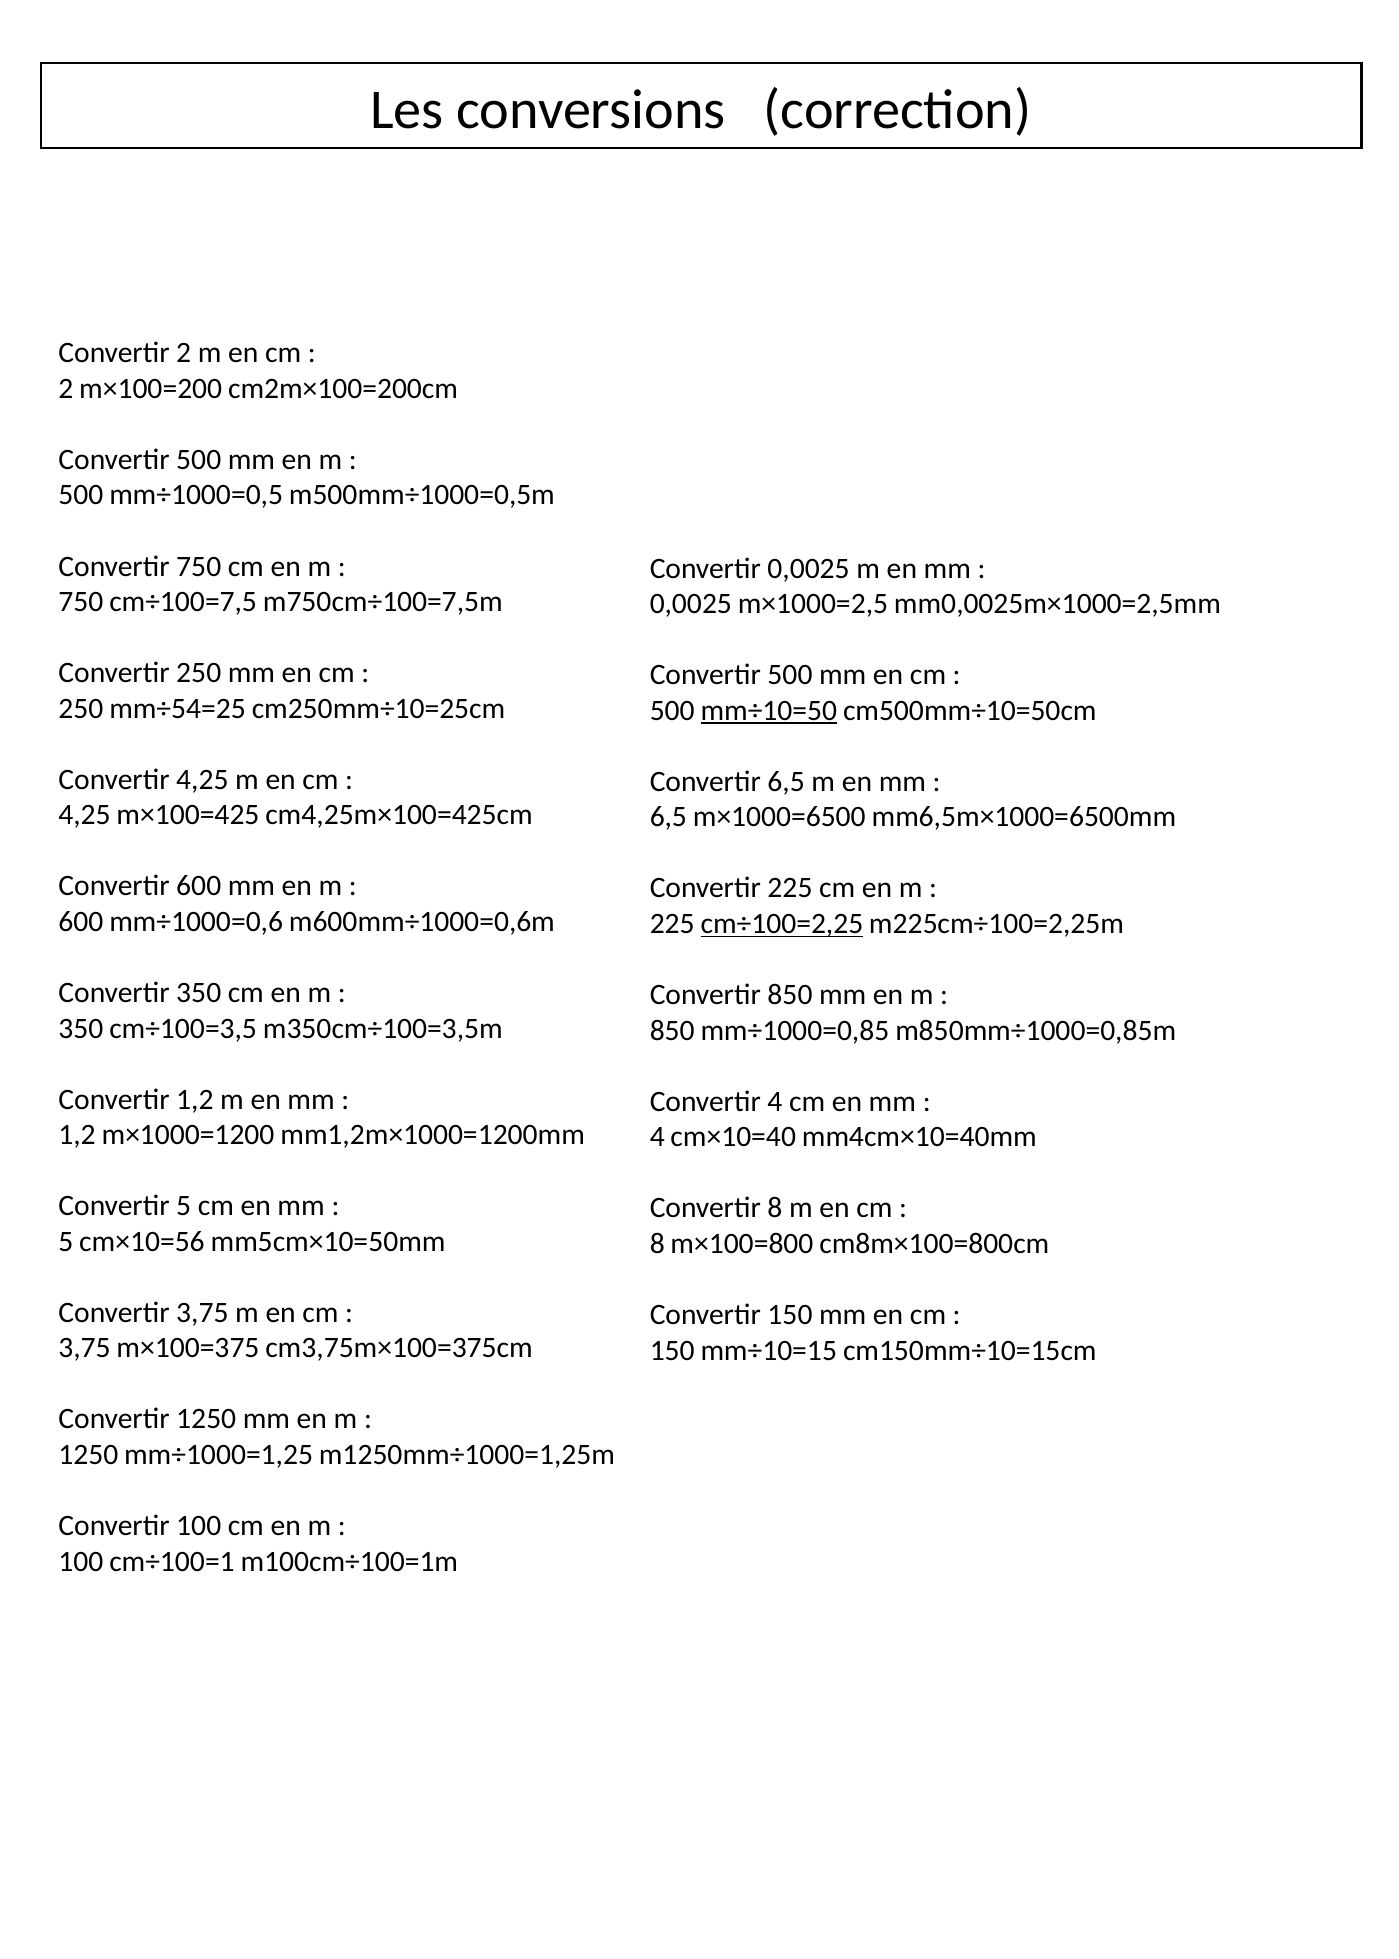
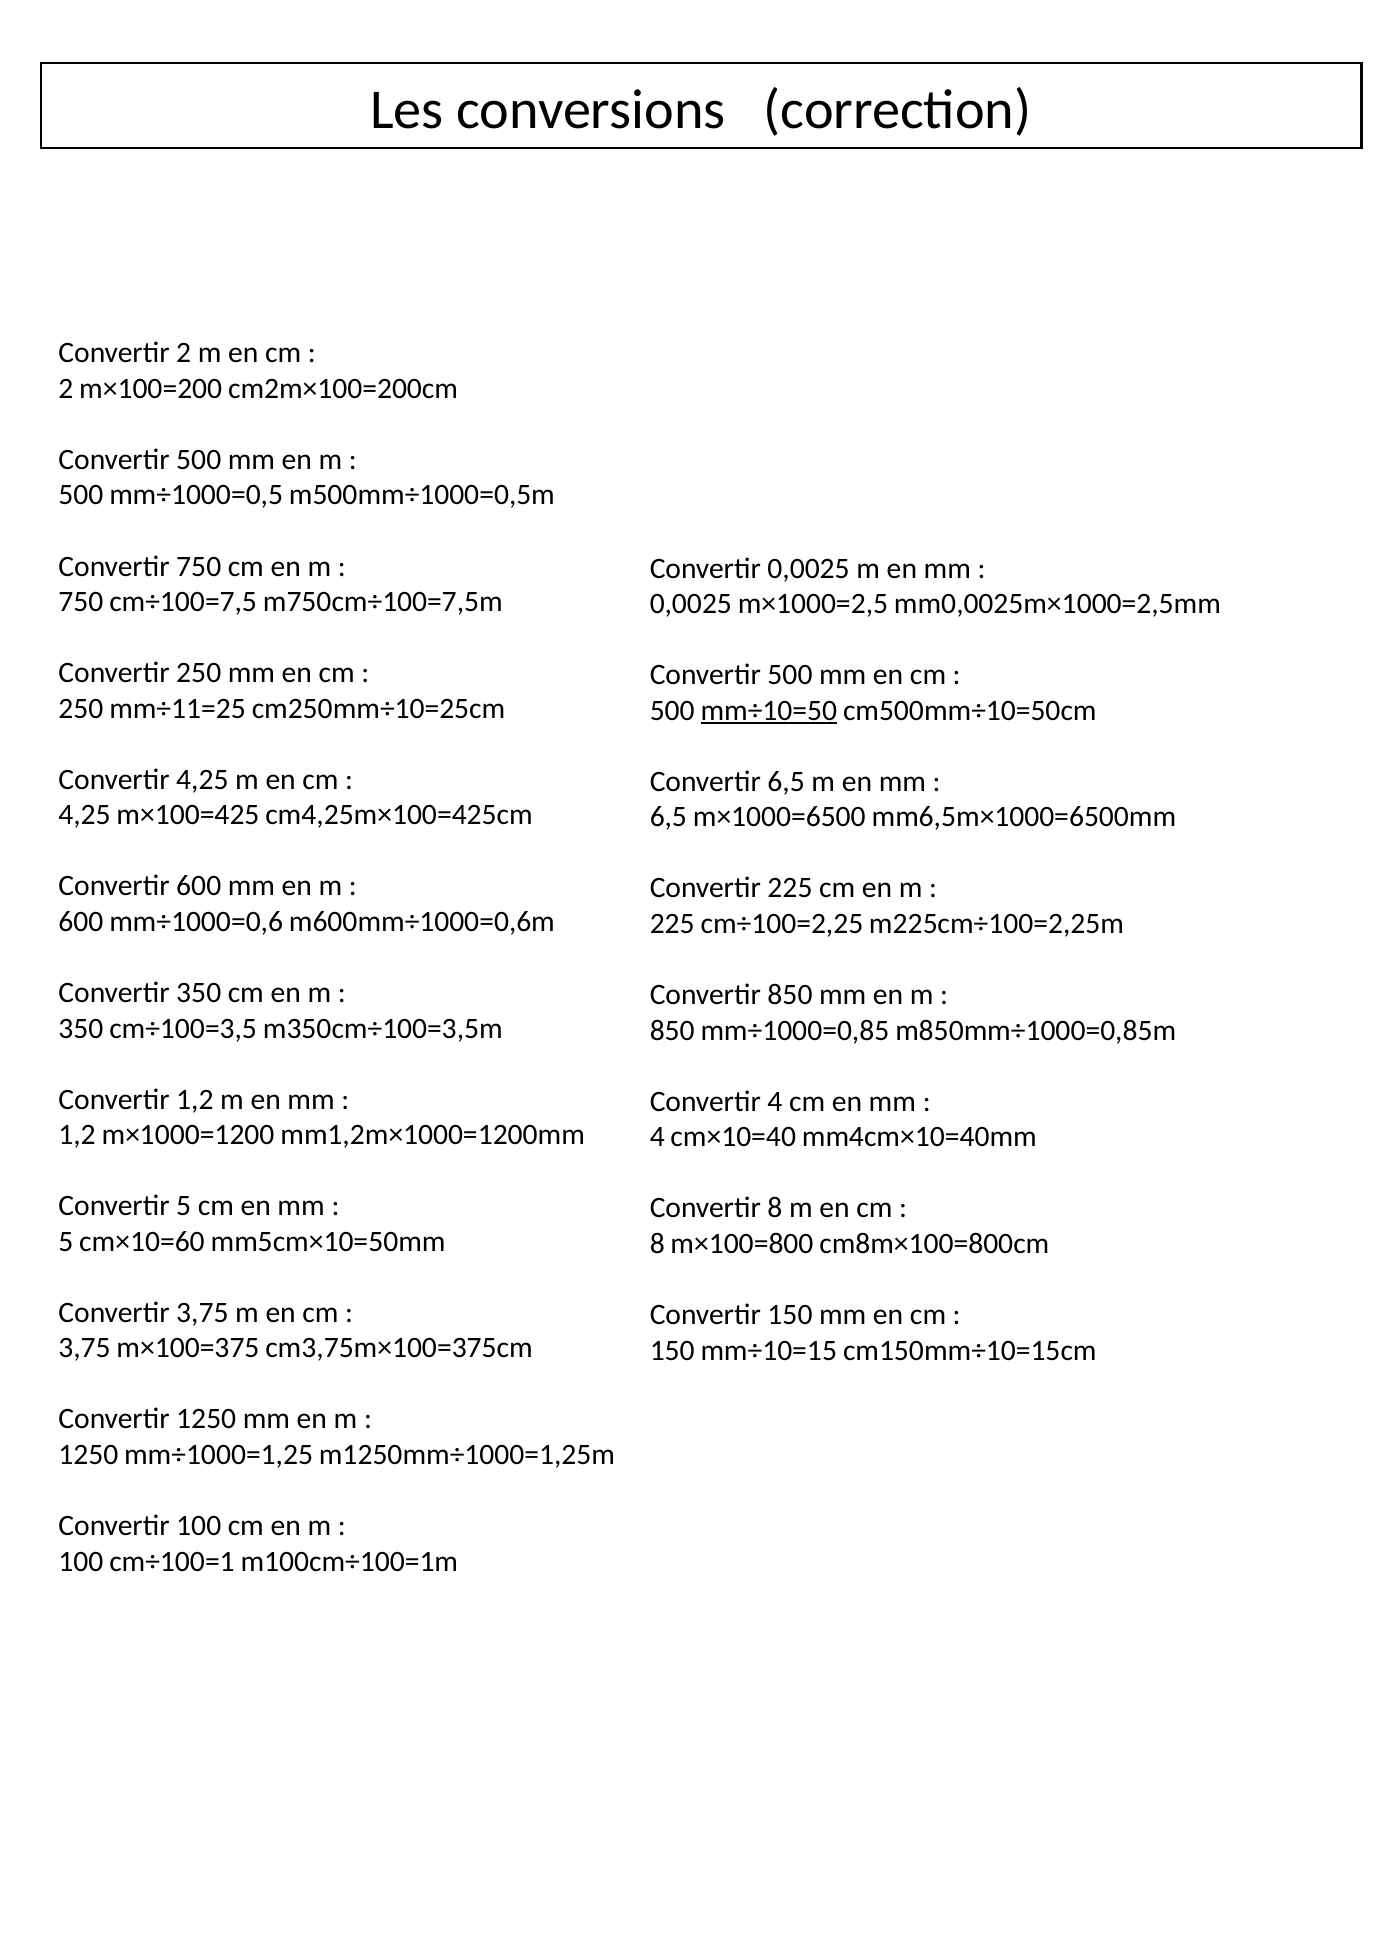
mm÷54=25: mm÷54=25 -> mm÷11=25
cm÷100=2,25 underline: present -> none
cm×10=56: cm×10=56 -> cm×10=60
